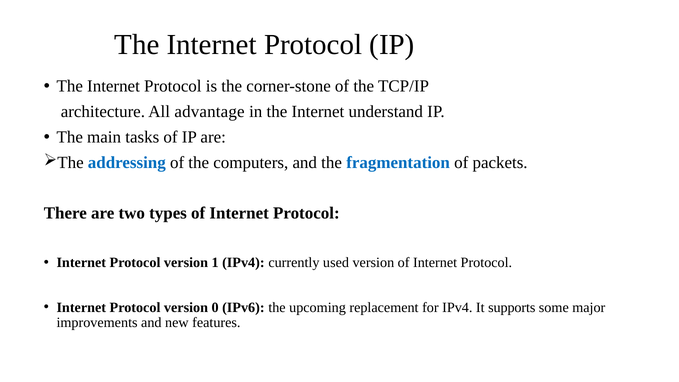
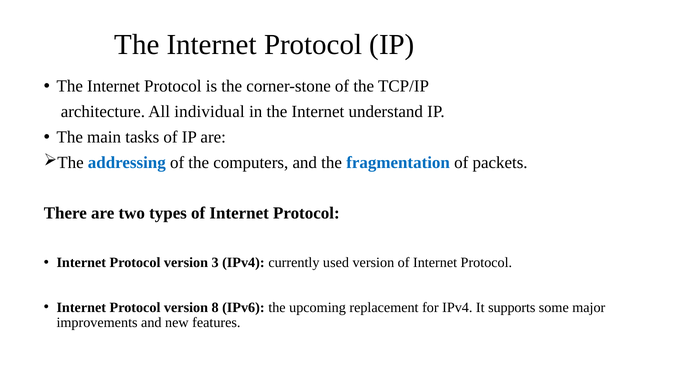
advantage: advantage -> individual
1: 1 -> 3
0: 0 -> 8
